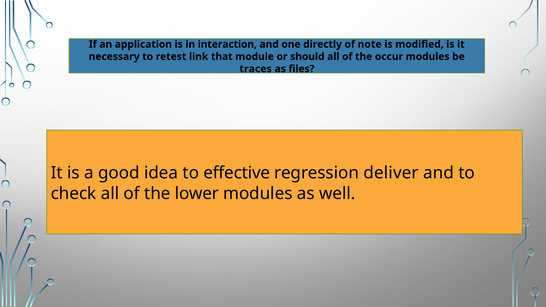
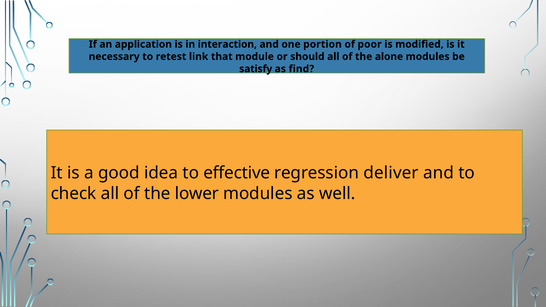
directly: directly -> portion
note: note -> poor
occur: occur -> alone
traces: traces -> satisfy
files: files -> find
